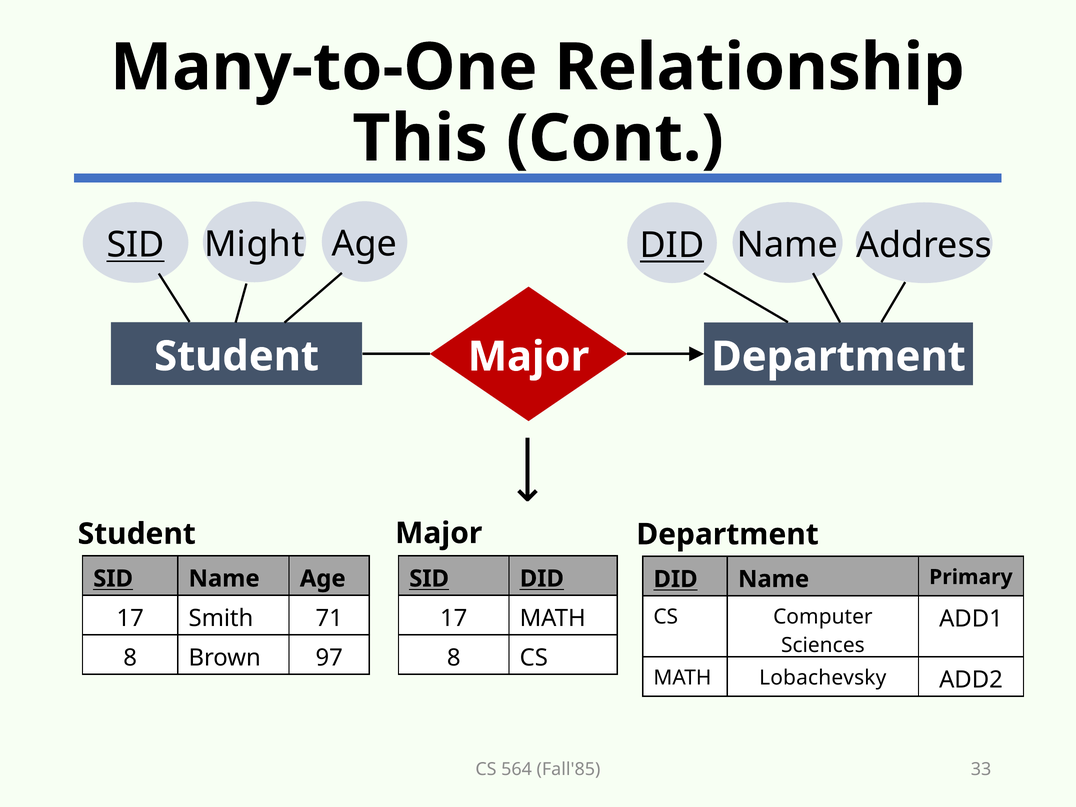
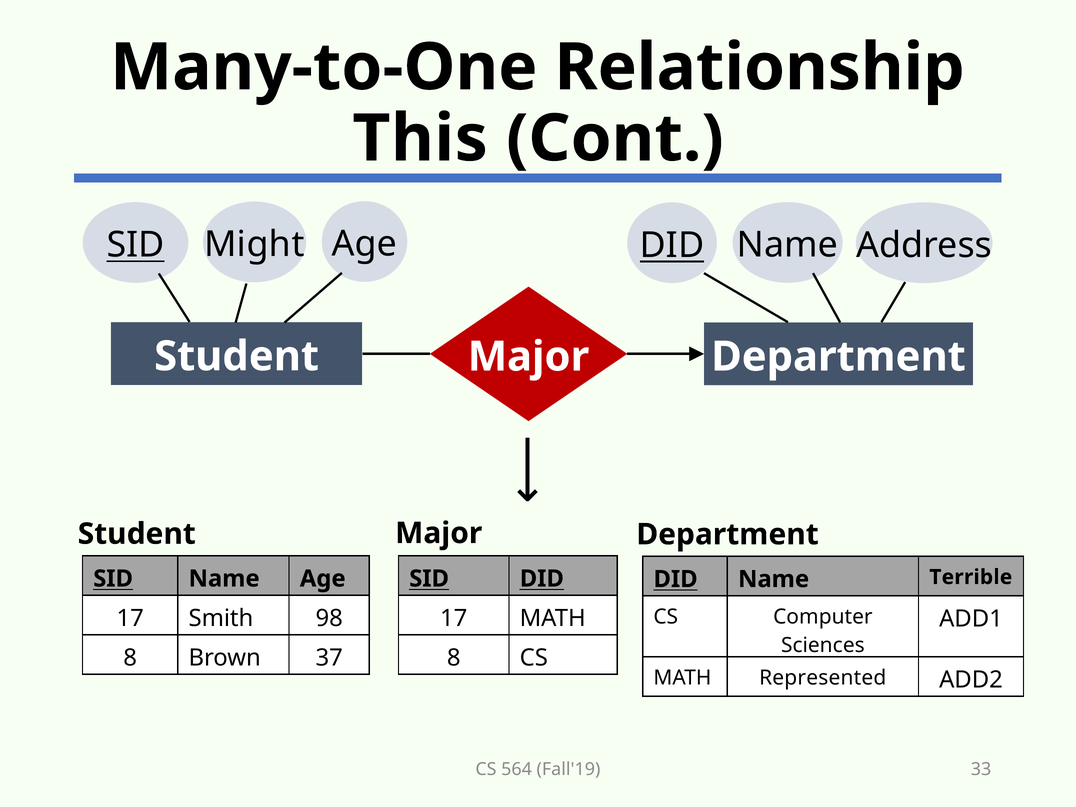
Primary: Primary -> Terrible
71: 71 -> 98
97: 97 -> 37
Lobachevsky: Lobachevsky -> Represented
Fall'85: Fall'85 -> Fall'19
